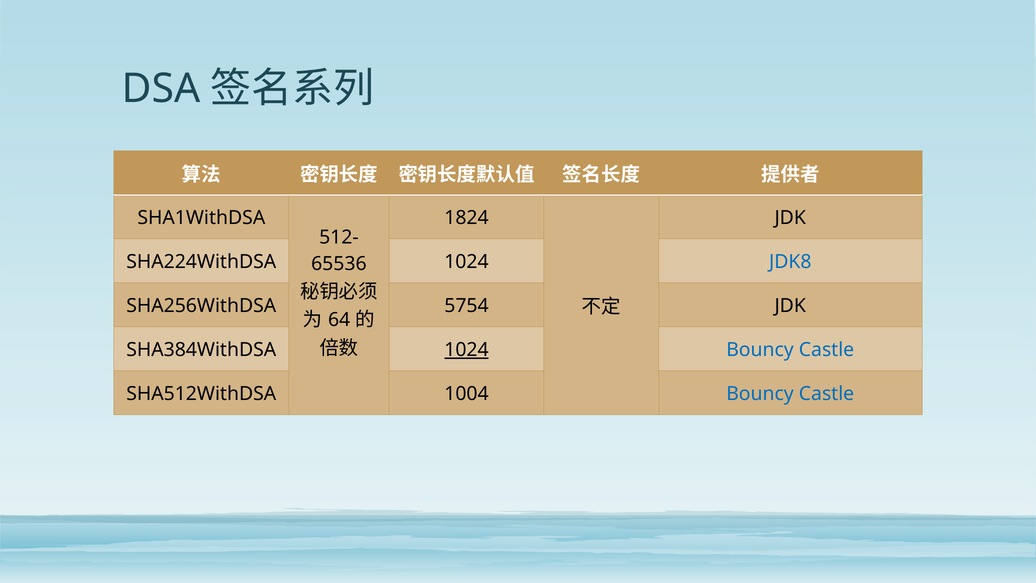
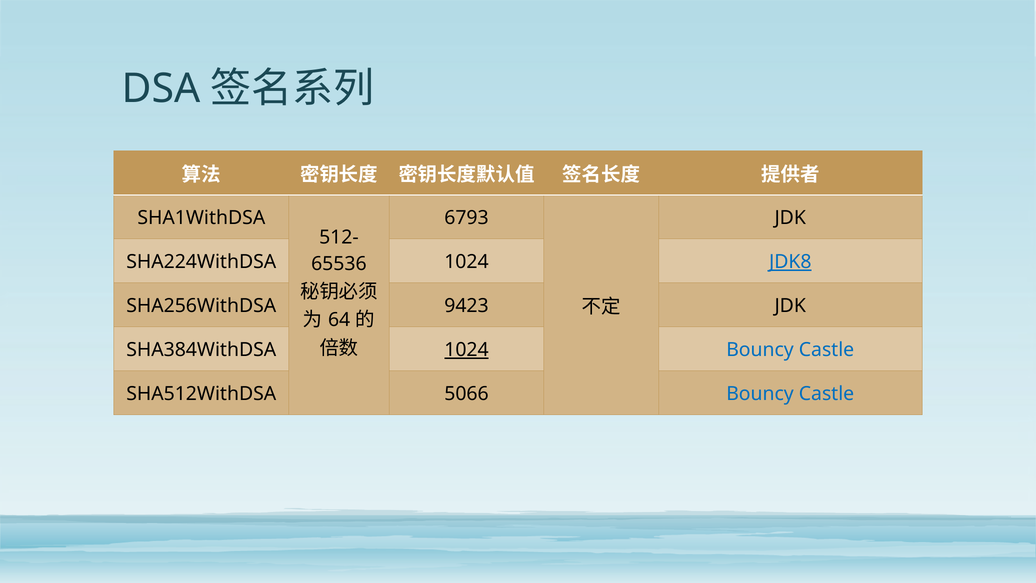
1824: 1824 -> 6793
JDK8 underline: none -> present
5754: 5754 -> 9423
1004: 1004 -> 5066
